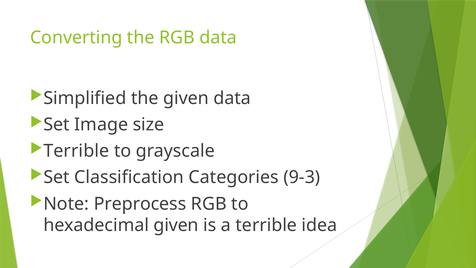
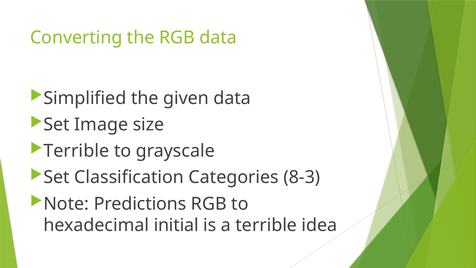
9-3: 9-3 -> 8-3
Preprocess: Preprocess -> Predictions
hexadecimal given: given -> initial
